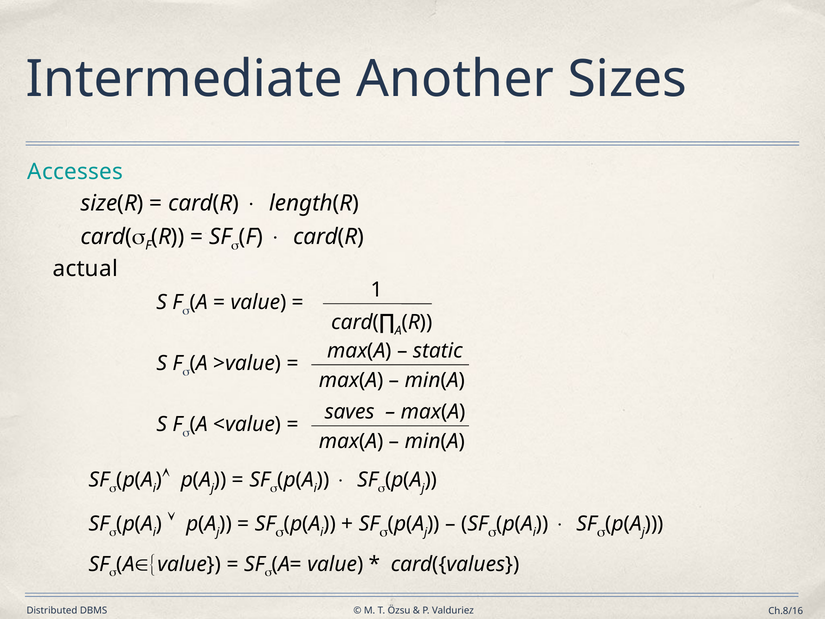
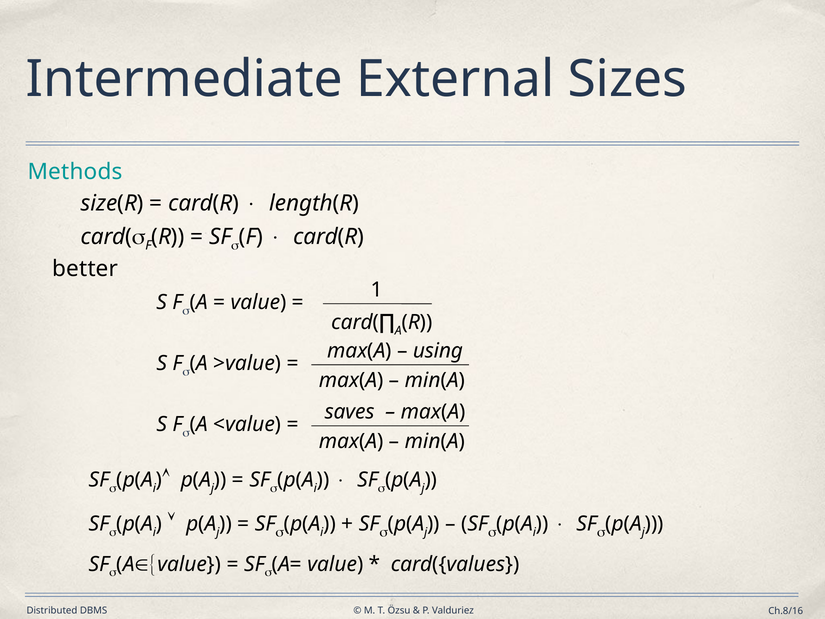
Another: Another -> External
Accesses: Accesses -> Methods
actual: actual -> better
static: static -> using
